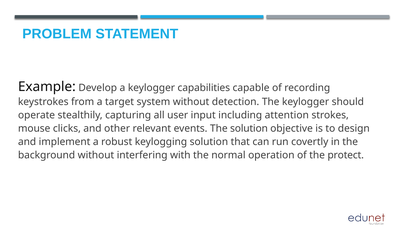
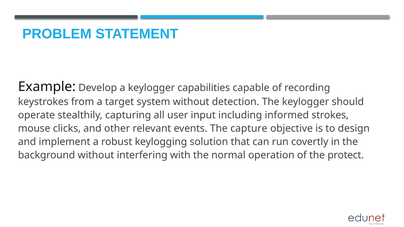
attention: attention -> informed
The solution: solution -> capture
